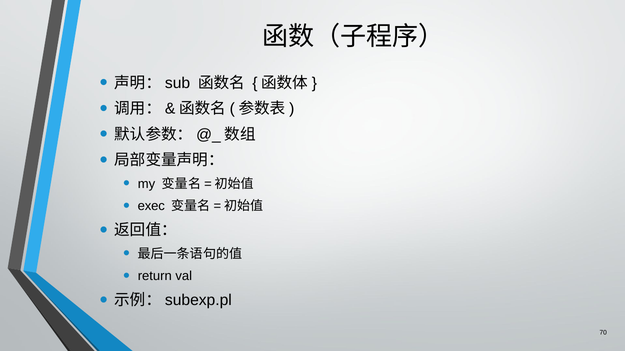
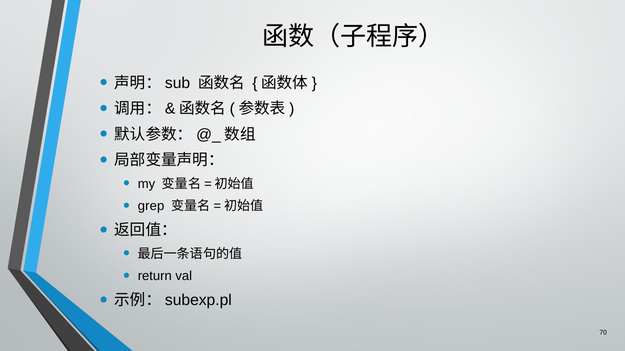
exec: exec -> grep
